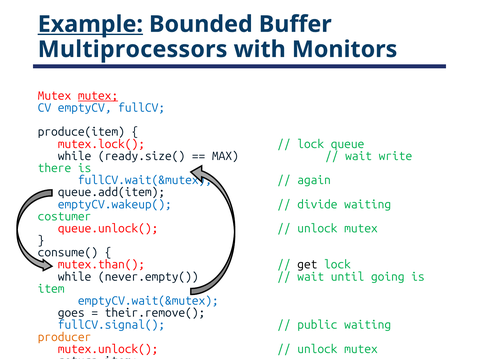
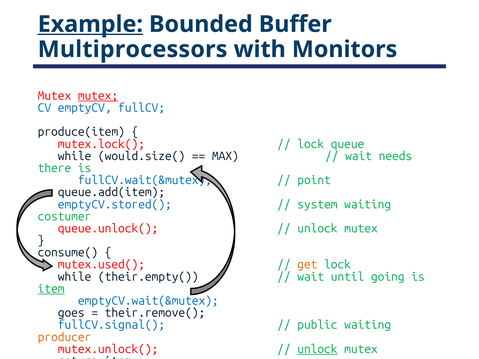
ready.size(: ready.size( -> would.size(
write: write -> needs
again: again -> point
emptyCV.wakeup(: emptyCV.wakeup( -> emptyCV.stored(
divide: divide -> system
mutex.than(: mutex.than( -> mutex.used(
get colour: black -> orange
never.empty(: never.empty( -> their.empty(
item at (51, 289) underline: none -> present
unlock at (317, 349) underline: none -> present
